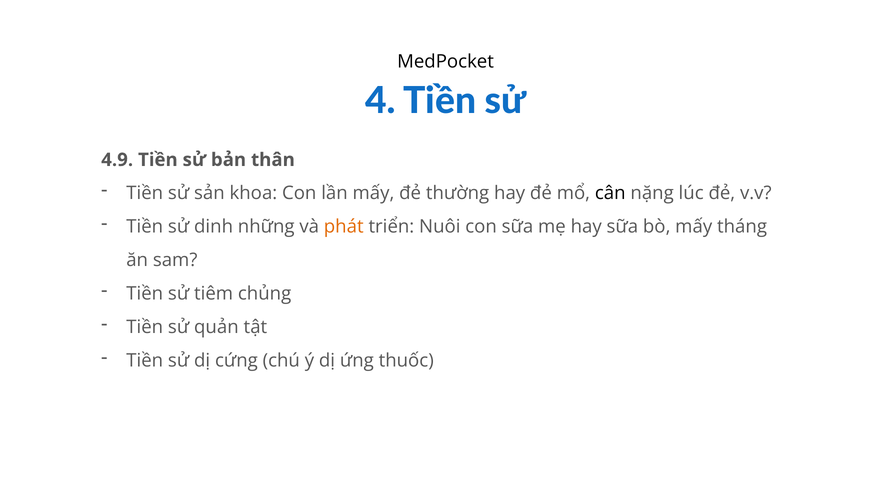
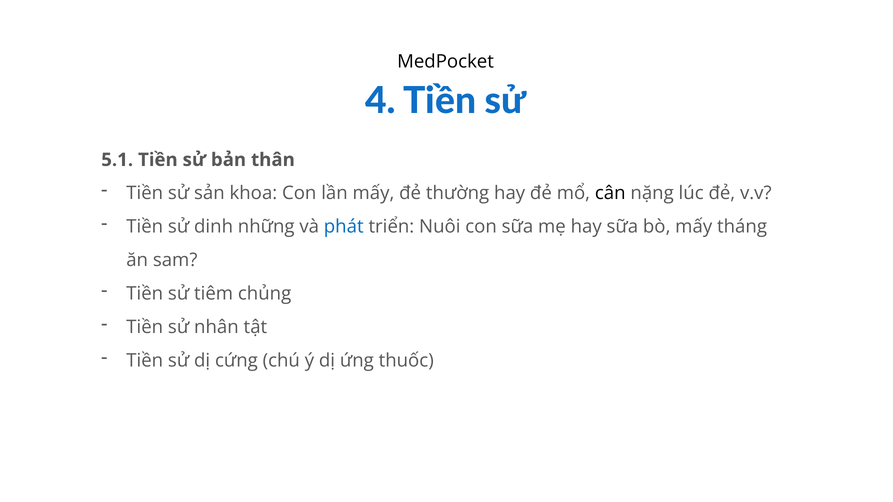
4.9: 4.9 -> 5.1
phát colour: orange -> blue
quản: quản -> nhân
